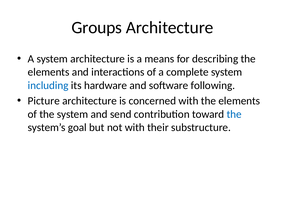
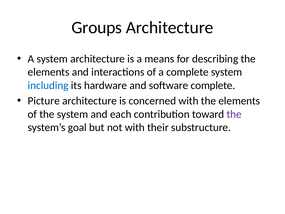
software following: following -> complete
send: send -> each
the at (234, 114) colour: blue -> purple
